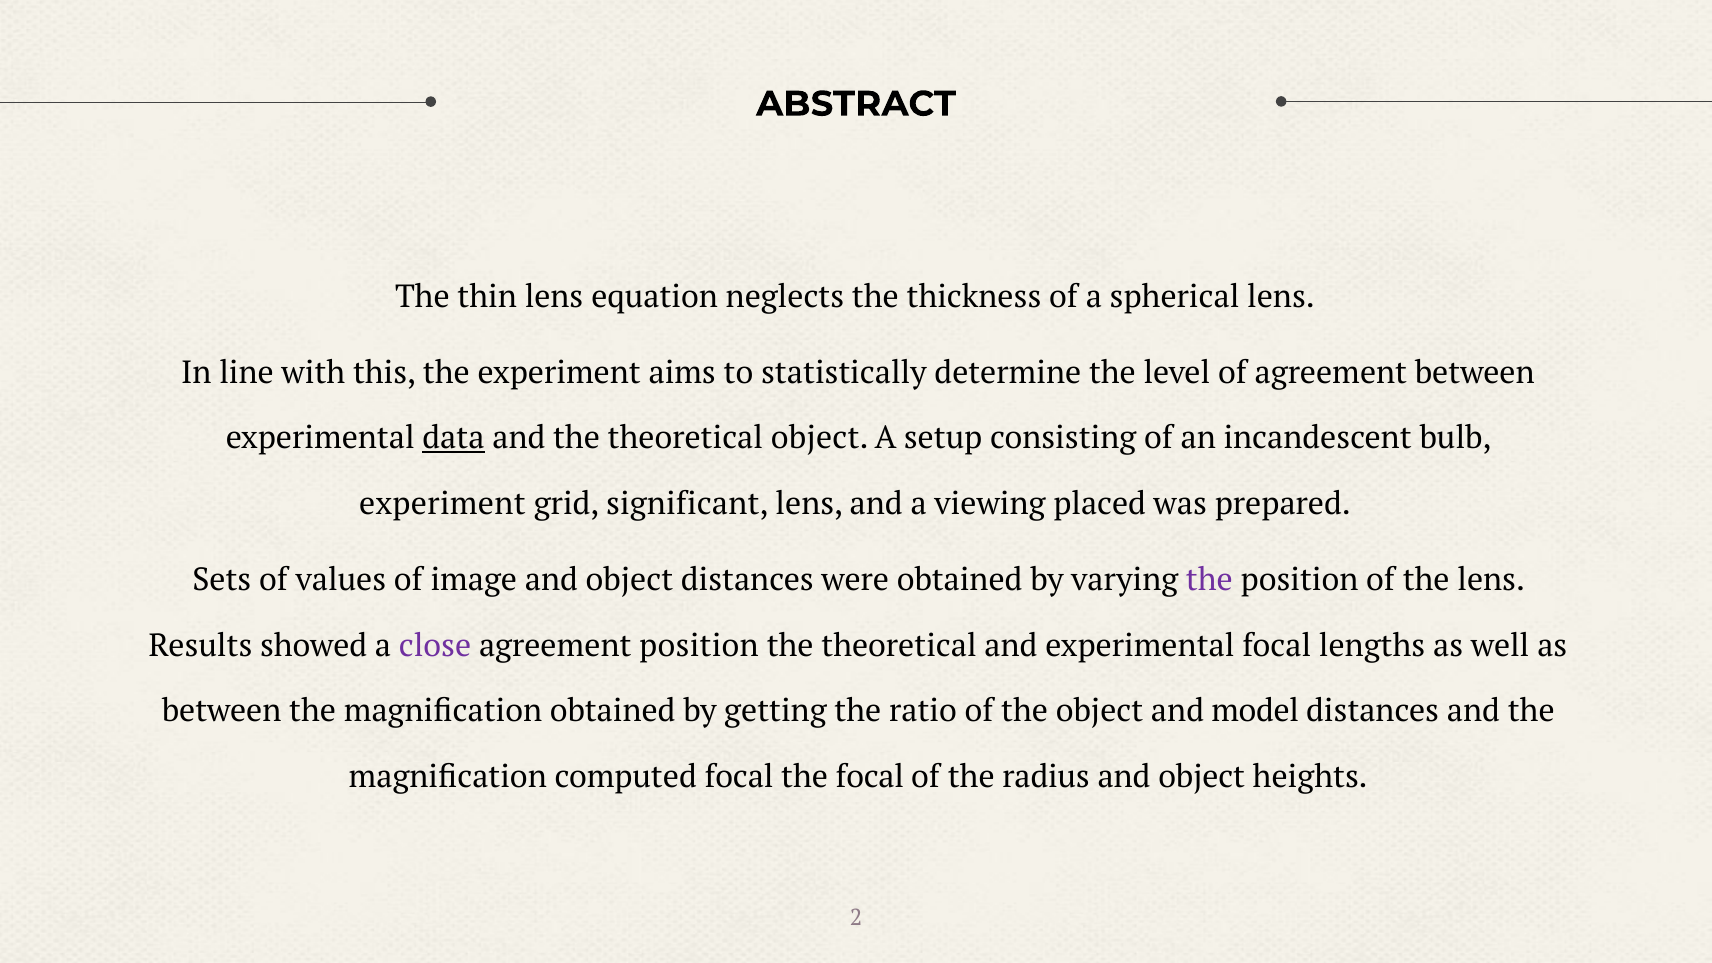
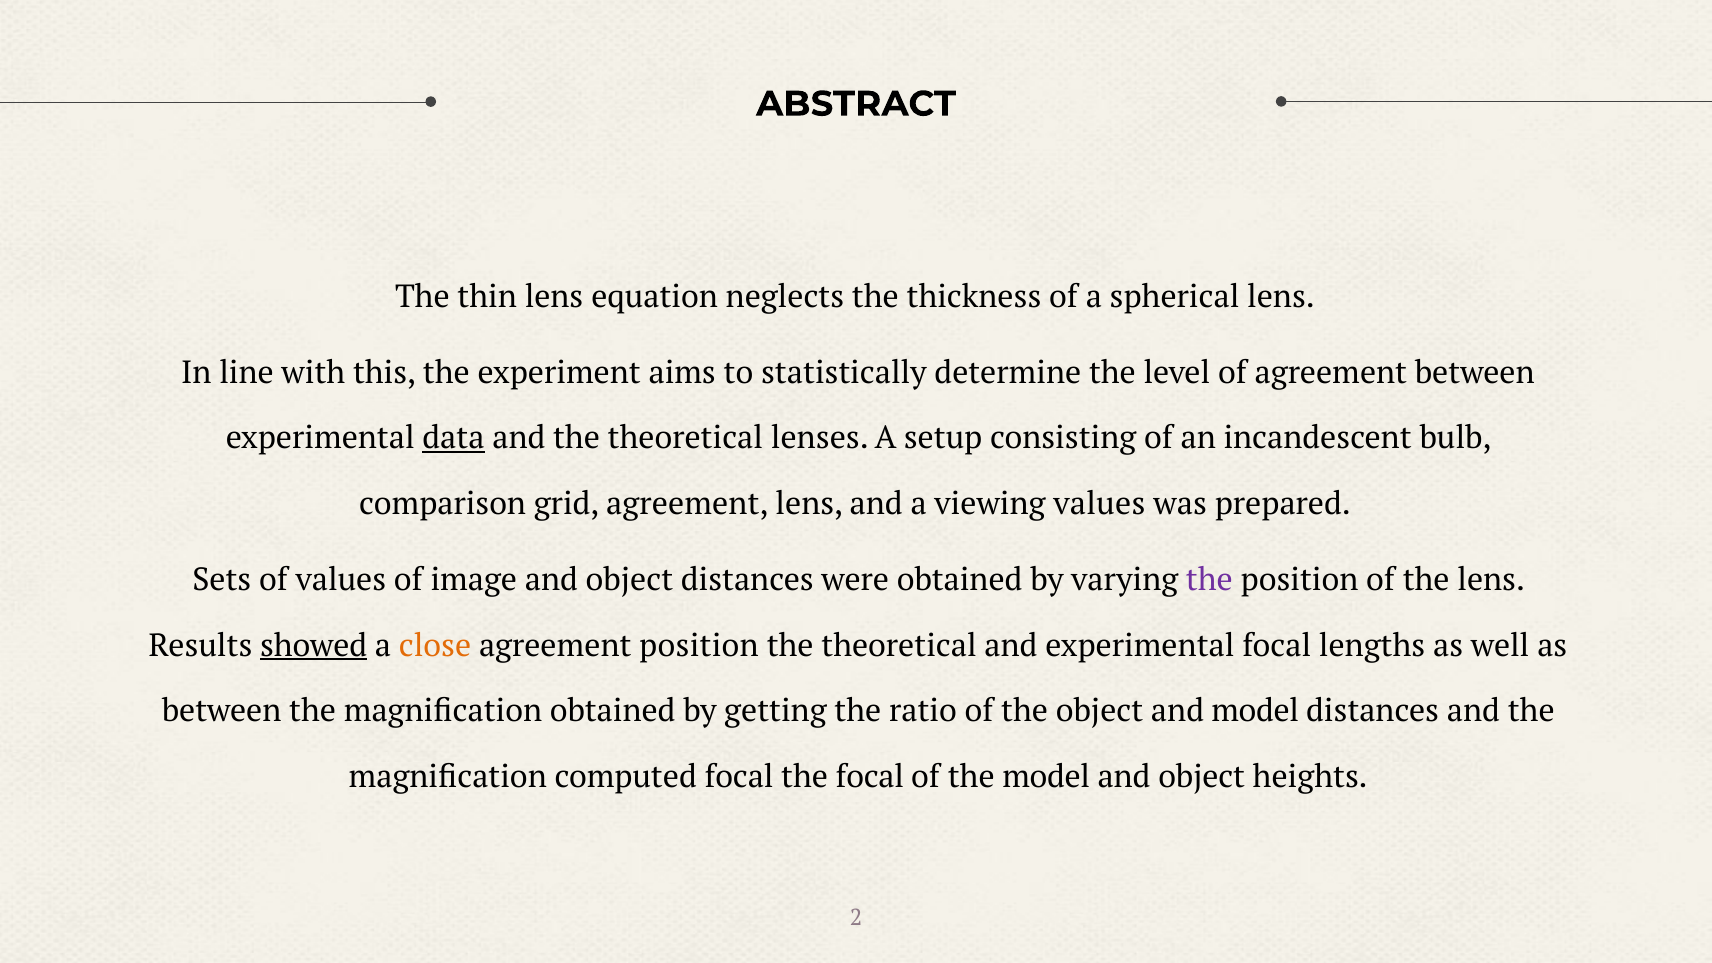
theoretical object: object -> lenses
experiment at (442, 504): experiment -> comparison
grid significant: significant -> agreement
viewing placed: placed -> values
showed underline: none -> present
close colour: purple -> orange
the radius: radius -> model
